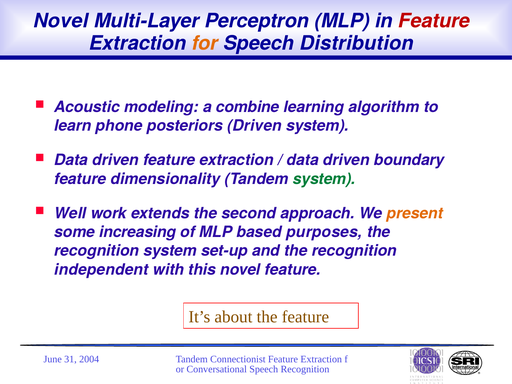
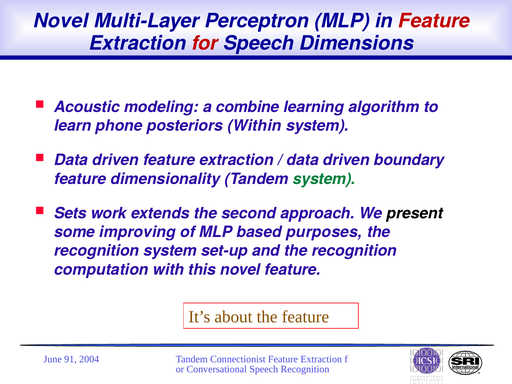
for colour: orange -> red
Distribution: Distribution -> Dimensions
posteriors Driven: Driven -> Within
Well: Well -> Sets
present colour: orange -> black
increasing: increasing -> improving
independent: independent -> computation
31: 31 -> 91
